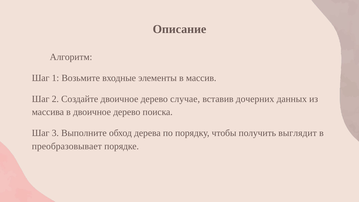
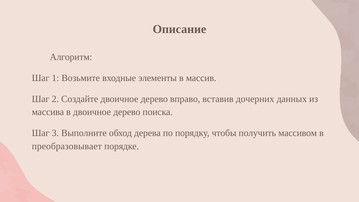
случае: случае -> вправо
выглядит: выглядит -> массивом
